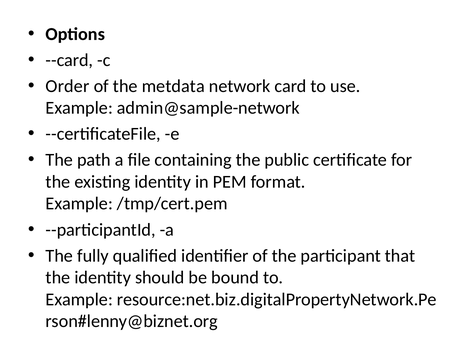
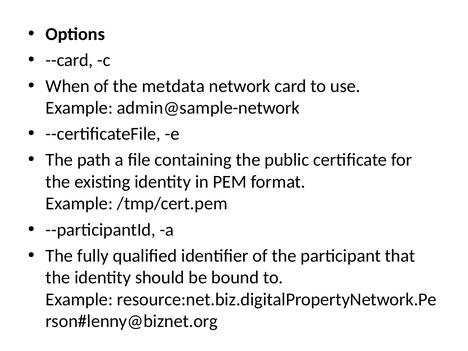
Order: Order -> When
